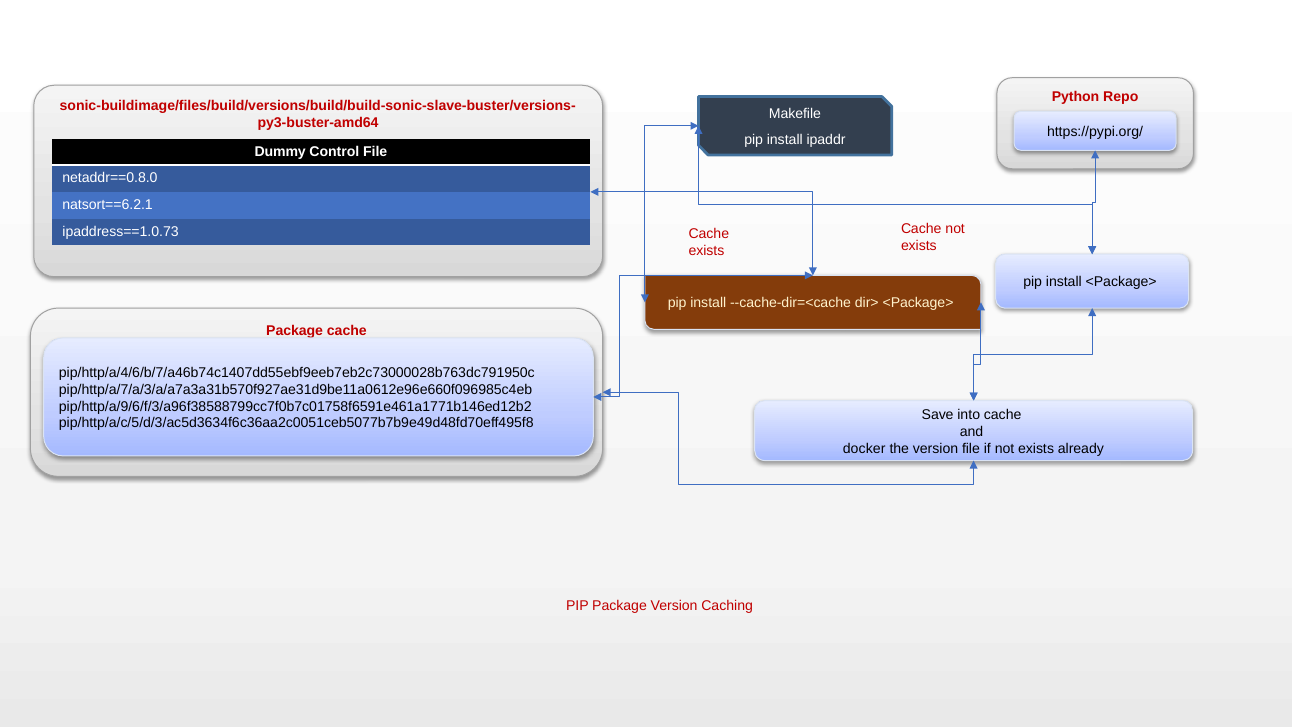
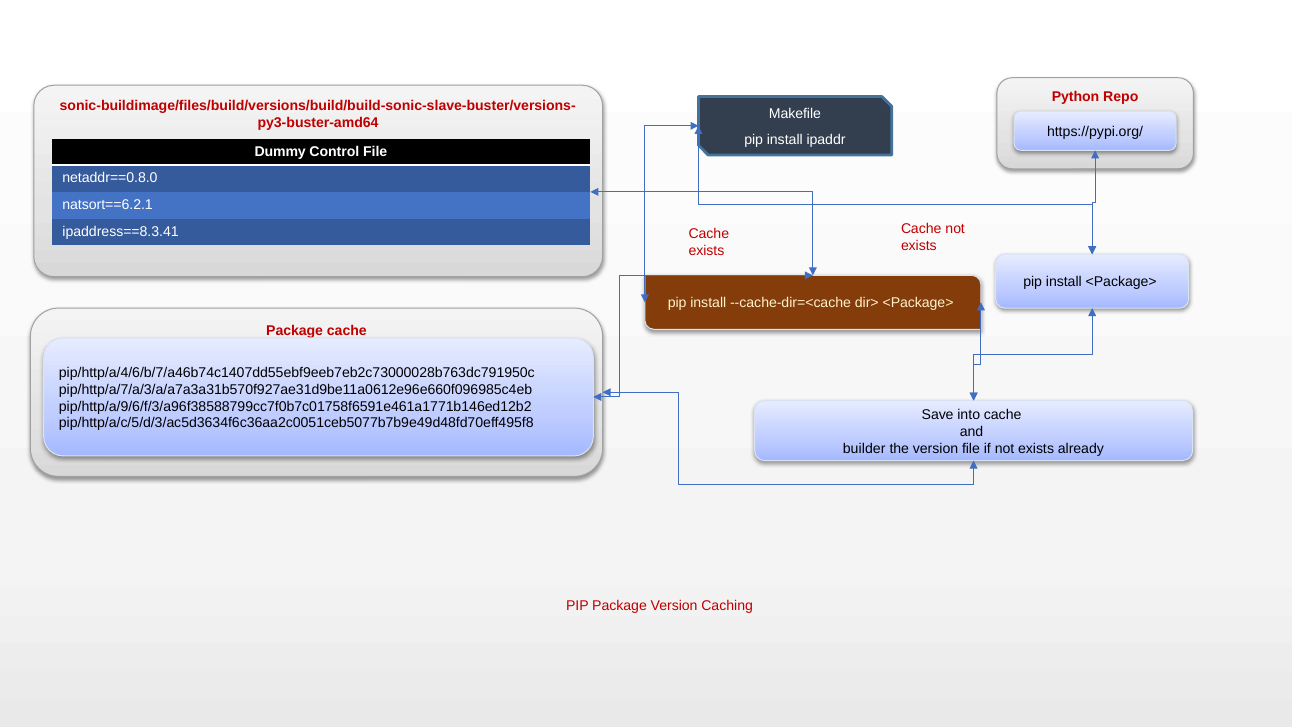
ipaddress==1.0.73: ipaddress==1.0.73 -> ipaddress==8.3.41
docker: docker -> builder
